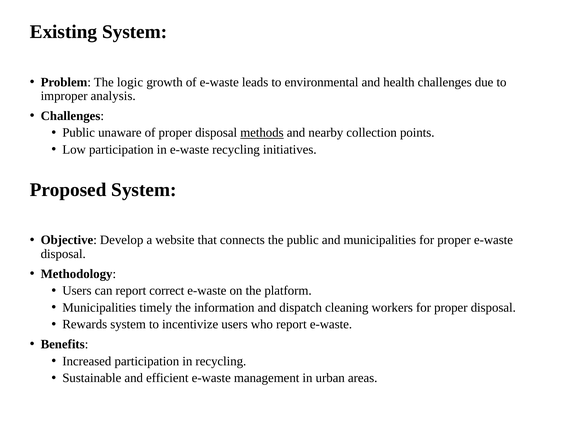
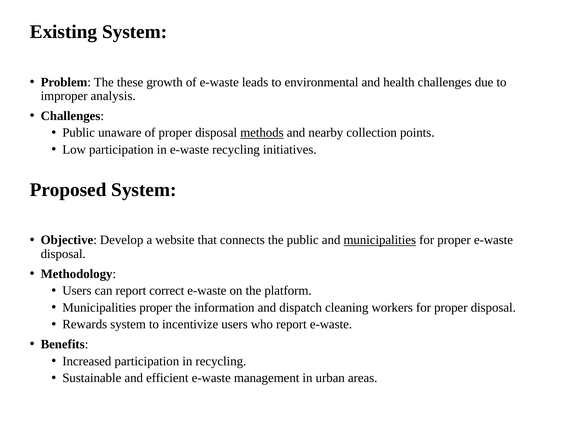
logic: logic -> these
municipalities at (380, 240) underline: none -> present
Municipalities timely: timely -> proper
